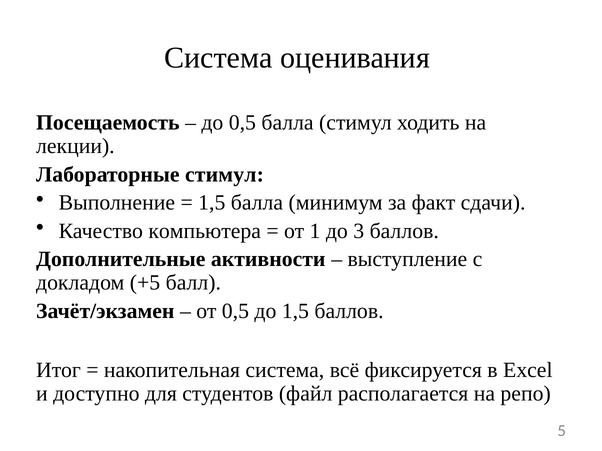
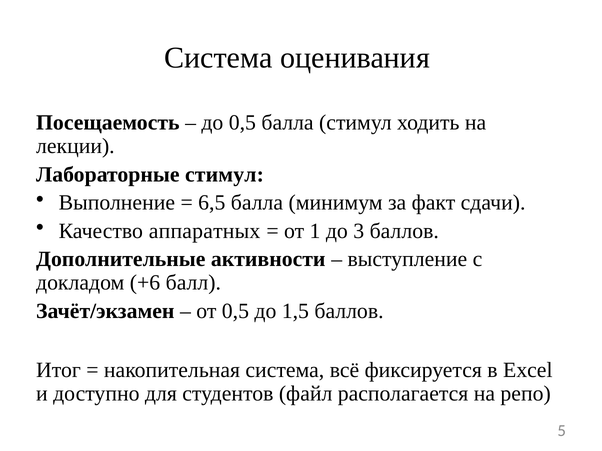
1,5 at (212, 203): 1,5 -> 6,5
компьютера: компьютера -> аппаратных
+5: +5 -> +6
